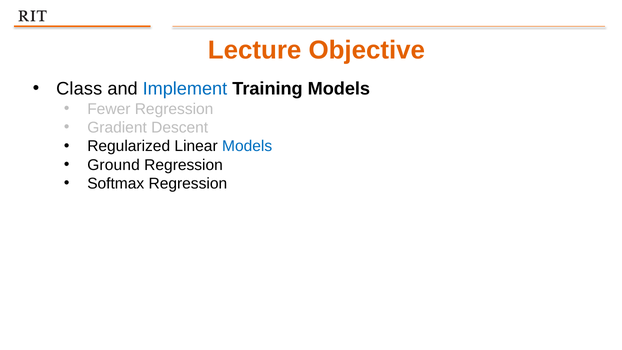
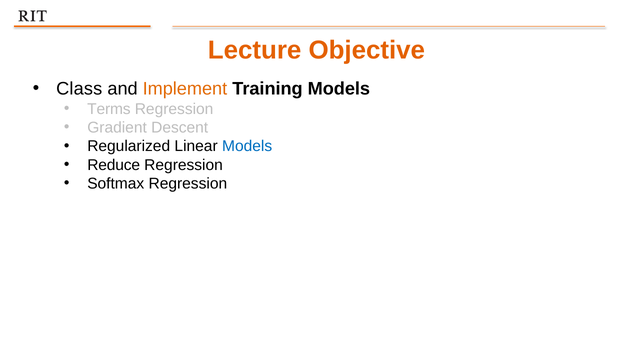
Implement colour: blue -> orange
Fewer: Fewer -> Terms
Ground: Ground -> Reduce
